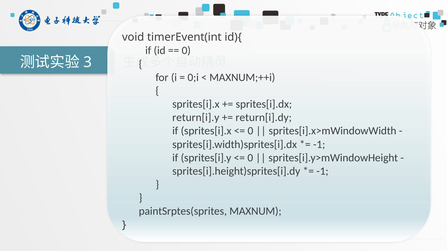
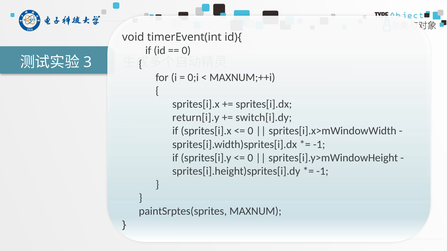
return[i].dy: return[i].dy -> switch[i].dy
